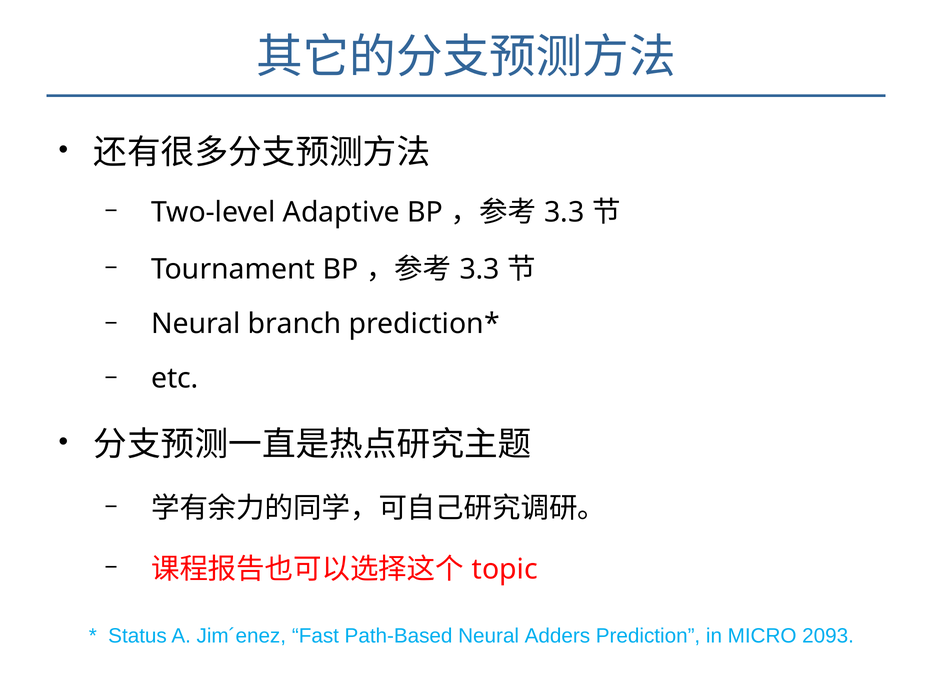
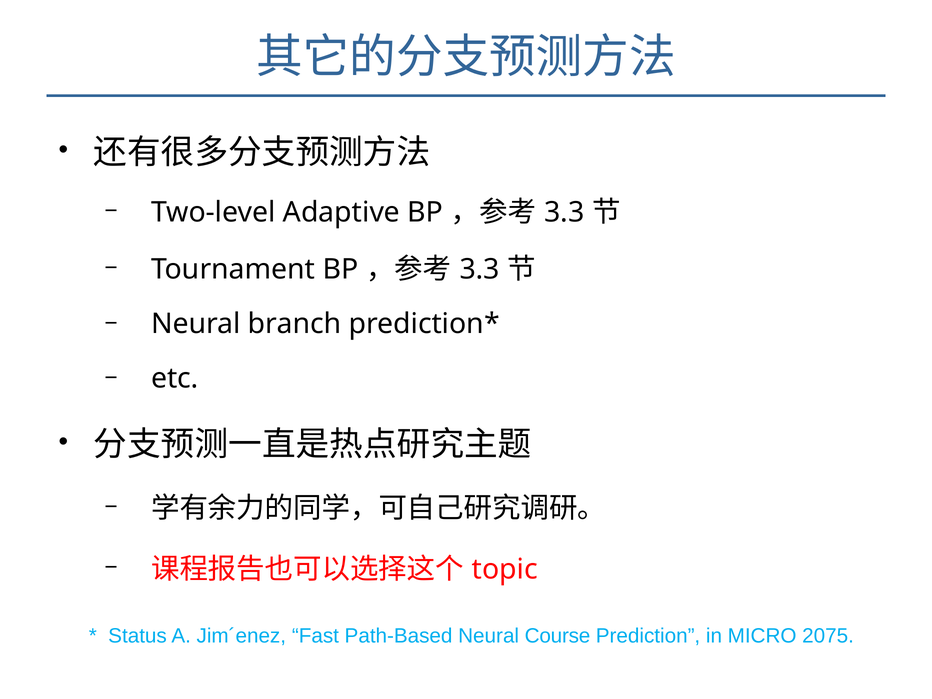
Adders: Adders -> Course
2093: 2093 -> 2075
